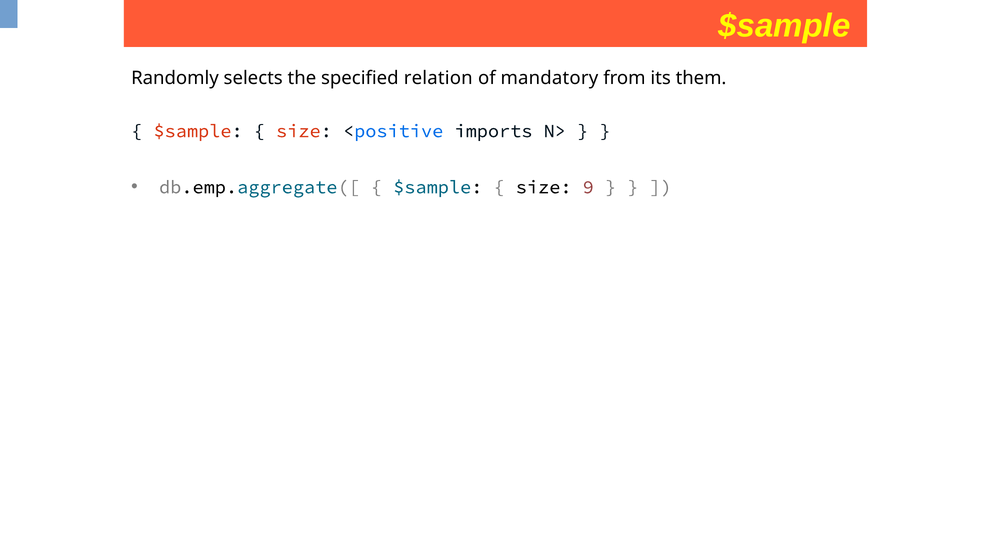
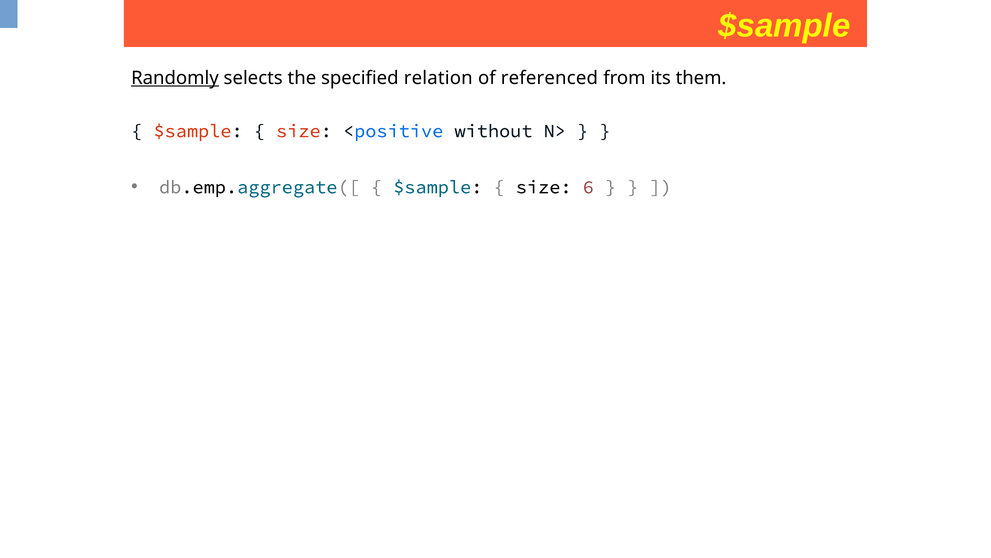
Randomly underline: none -> present
mandatory: mandatory -> referenced
imports: imports -> without
9: 9 -> 6
